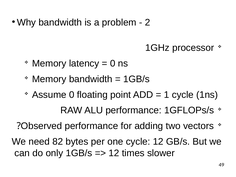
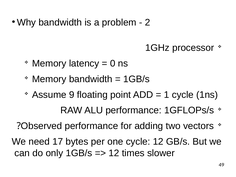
Assume 0: 0 -> 9
82: 82 -> 17
